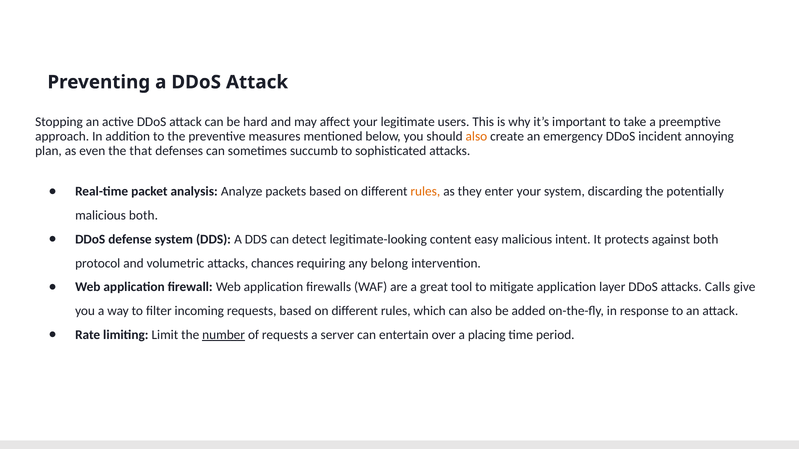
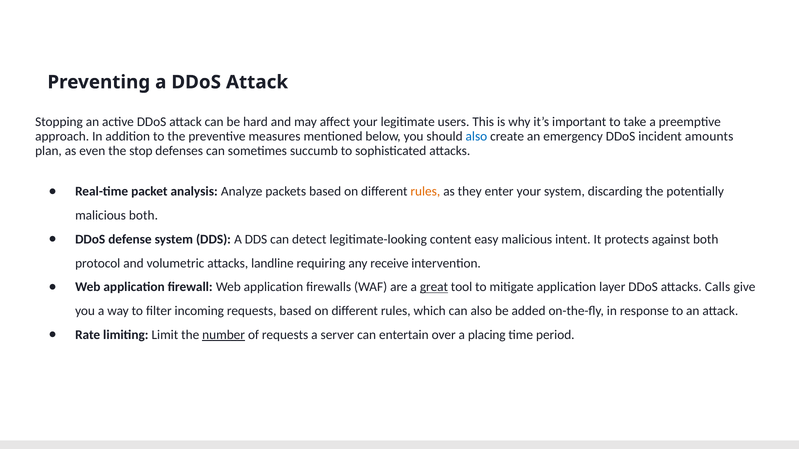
also at (476, 137) colour: orange -> blue
annoying: annoying -> amounts
that: that -> stop
chances: chances -> landline
belong: belong -> receive
great underline: none -> present
